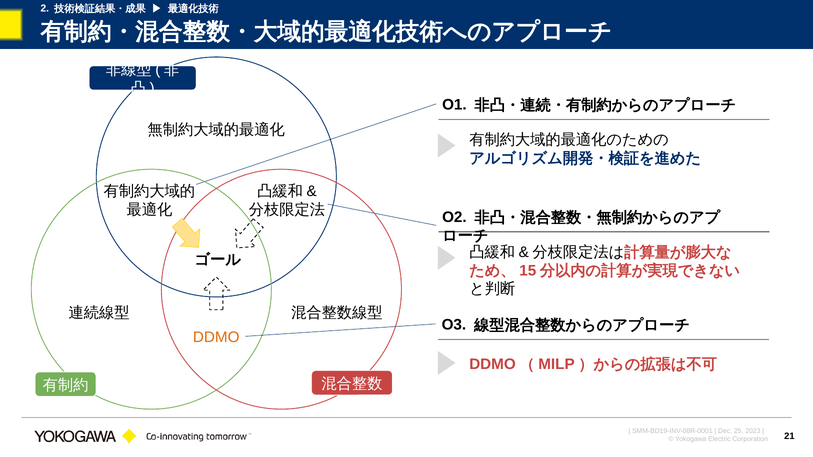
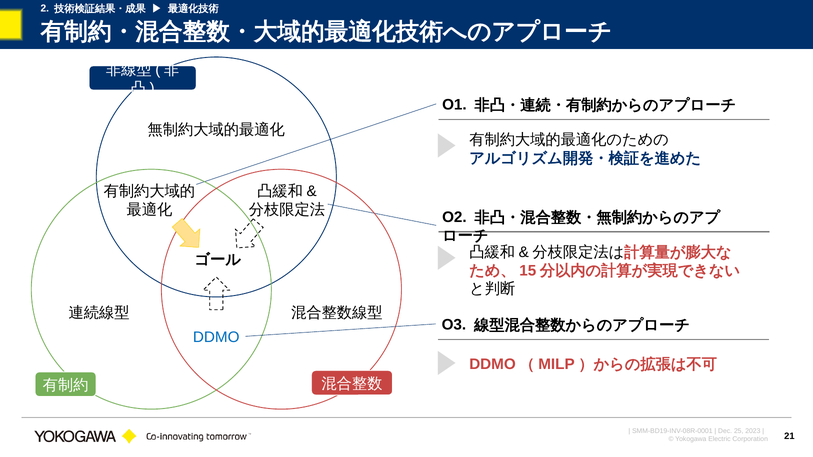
DDMO colour: orange -> blue
